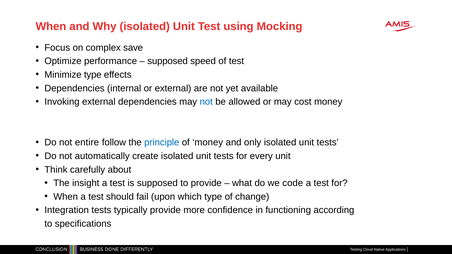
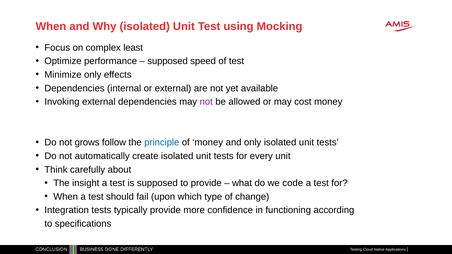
save: save -> least
Minimize type: type -> only
not at (206, 102) colour: blue -> purple
entire: entire -> grows
